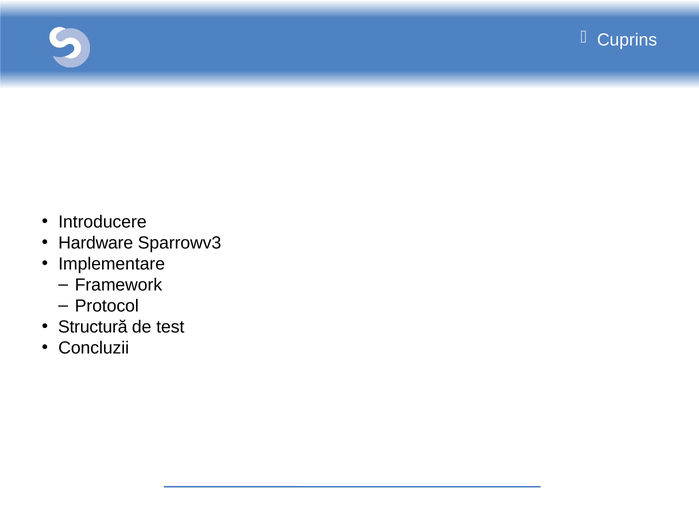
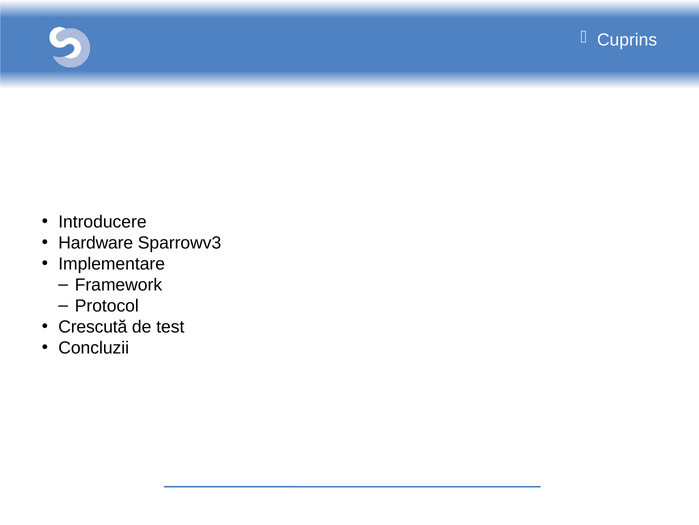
Structură: Structură -> Crescută
